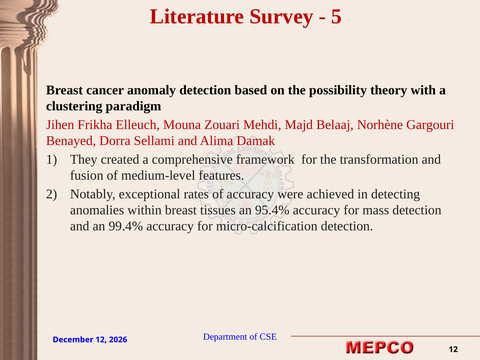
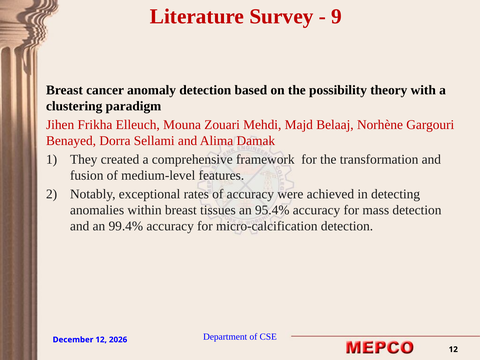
5: 5 -> 9
